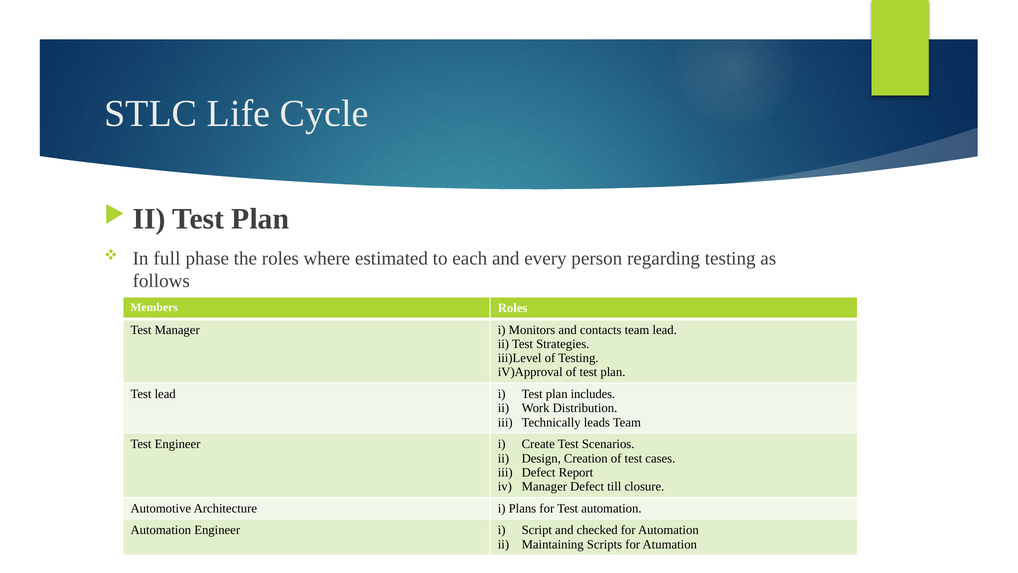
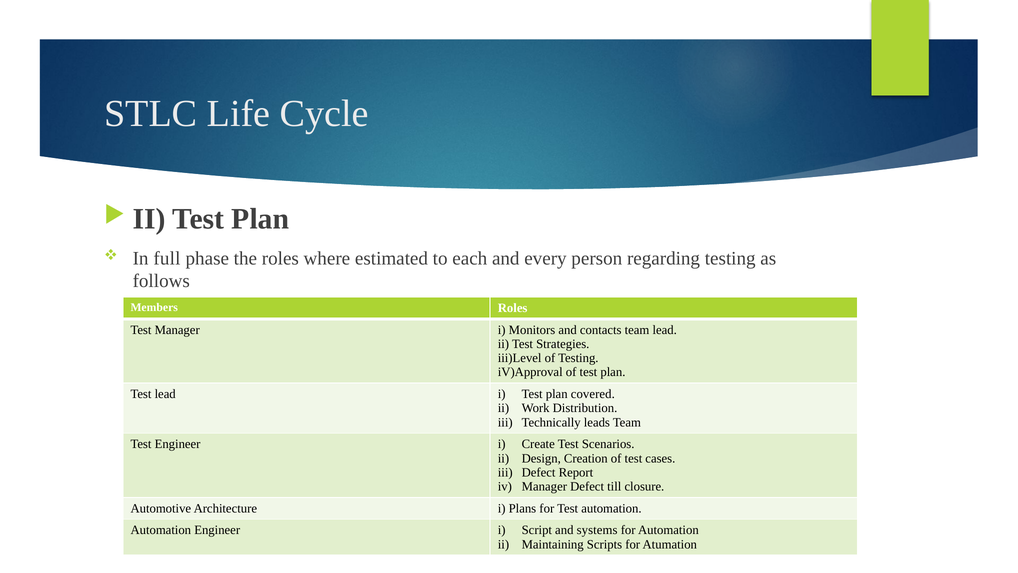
includes: includes -> covered
checked: checked -> systems
